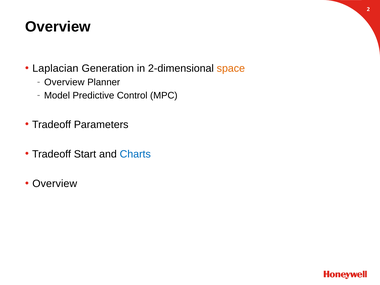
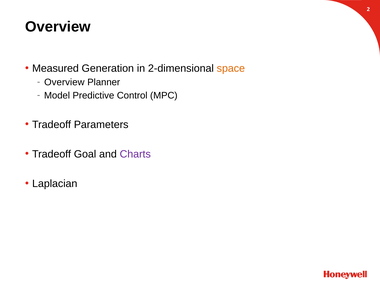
Laplacian: Laplacian -> Measured
Start: Start -> Goal
Charts colour: blue -> purple
Overview at (55, 184): Overview -> Laplacian
